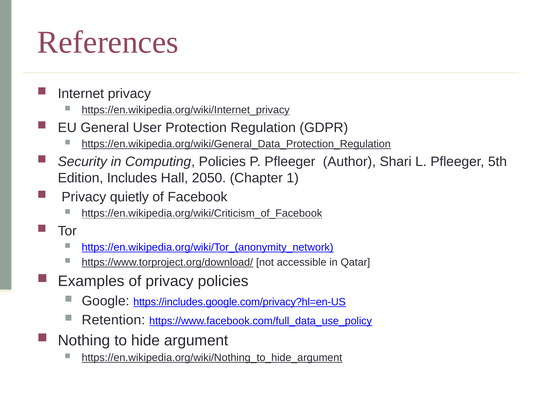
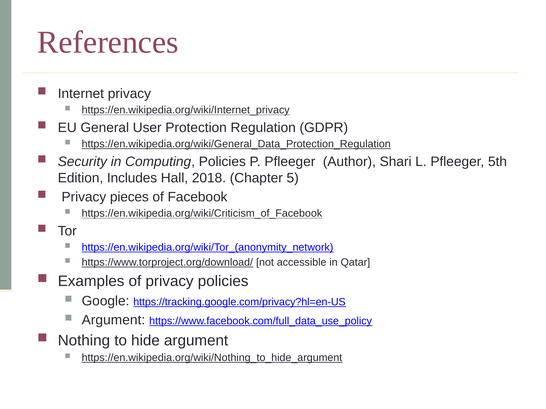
2050: 2050 -> 2018
1: 1 -> 5
quietly: quietly -> pieces
https://includes.google.com/privacy?hl=en-US: https://includes.google.com/privacy?hl=en-US -> https://tracking.google.com/privacy?hl=en-US
Retention at (113, 320): Retention -> Argument
